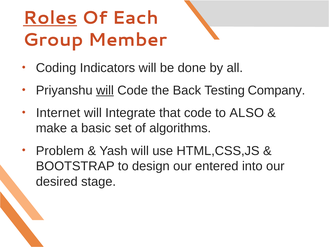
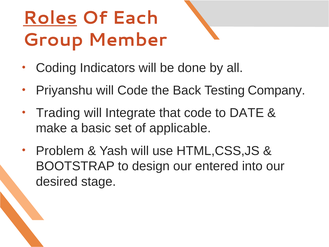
will at (105, 90) underline: present -> none
Internet: Internet -> Trading
ALSO: ALSO -> DATE
algorithms: algorithms -> applicable
